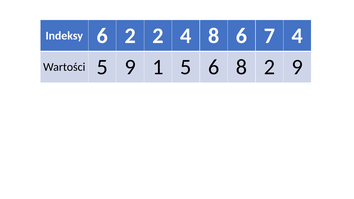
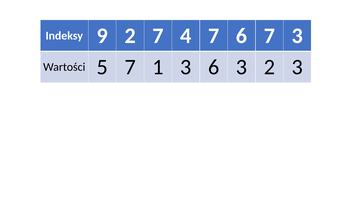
Indeksy 6: 6 -> 9
2 2: 2 -> 7
4 8: 8 -> 7
7 4: 4 -> 3
5 9: 9 -> 7
1 5: 5 -> 3
6 8: 8 -> 3
2 9: 9 -> 3
